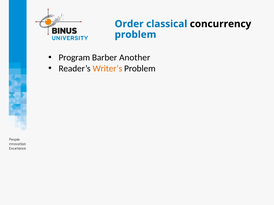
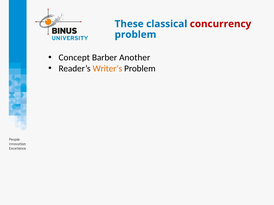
Order: Order -> These
concurrency colour: black -> red
Program: Program -> Concept
